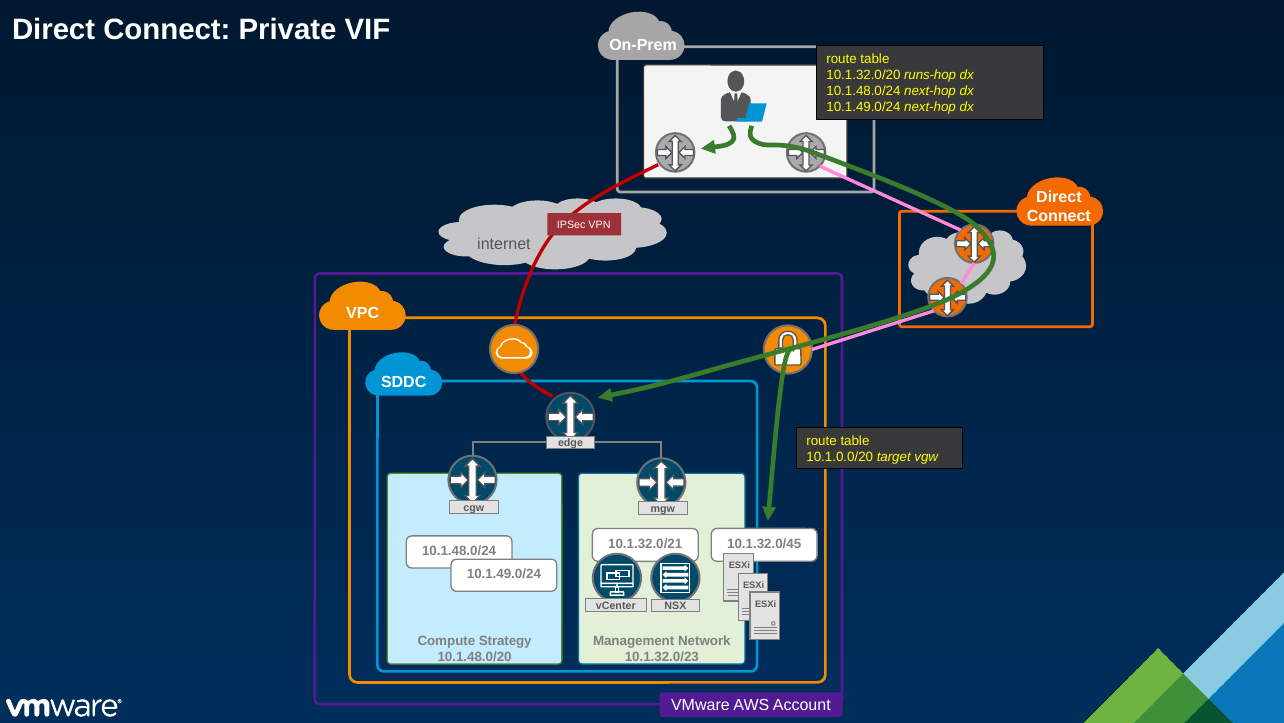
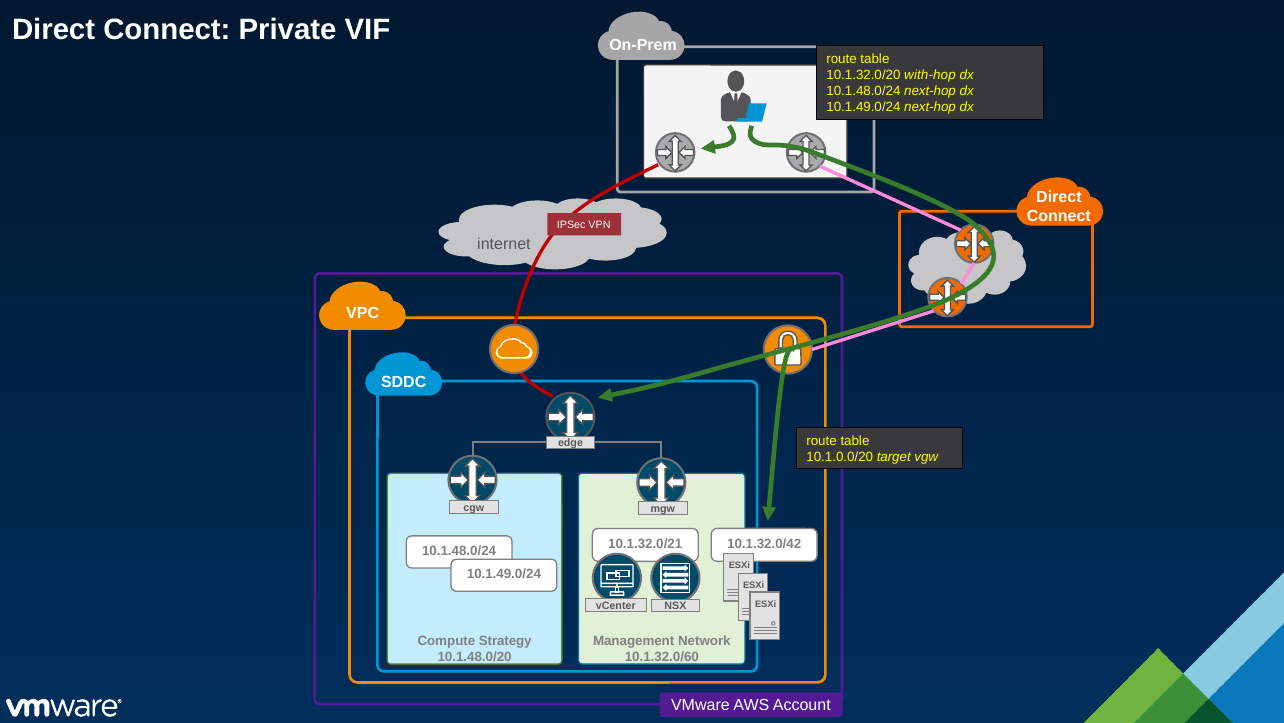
runs-hop: runs-hop -> with-hop
10.1.32.0/45: 10.1.32.0/45 -> 10.1.32.0/42
10.1.32.0/23: 10.1.32.0/23 -> 10.1.32.0/60
